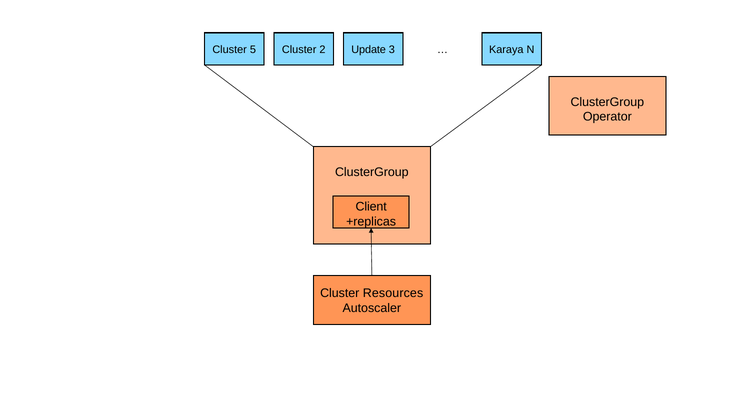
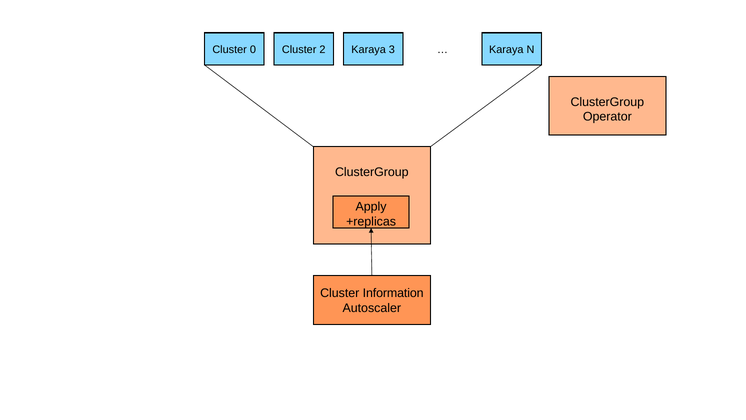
5: 5 -> 0
2 Update: Update -> Karaya
Client: Client -> Apply
Resources: Resources -> Information
